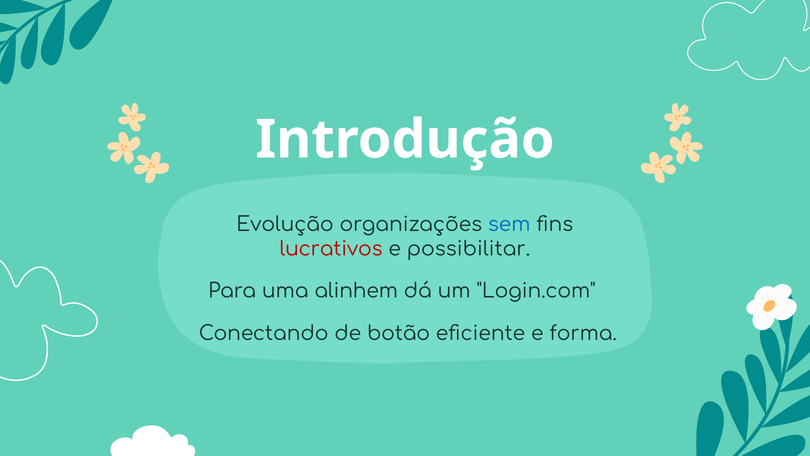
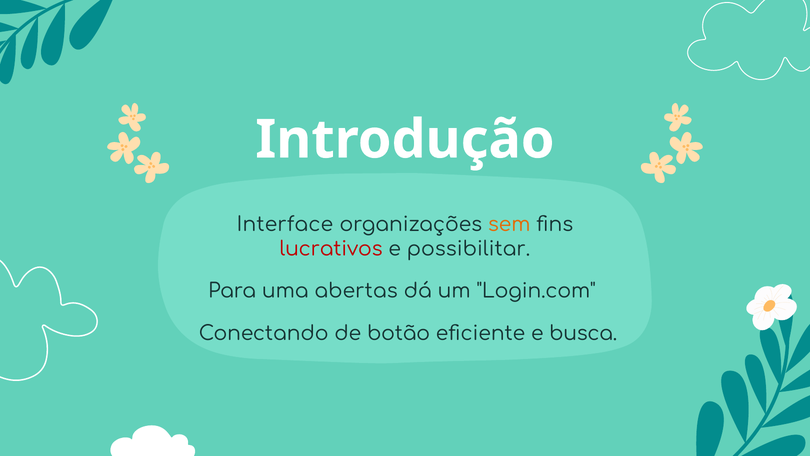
Evolução: Evolução -> Interface
sem colour: blue -> orange
alinhem: alinhem -> abertas
forma: forma -> busca
